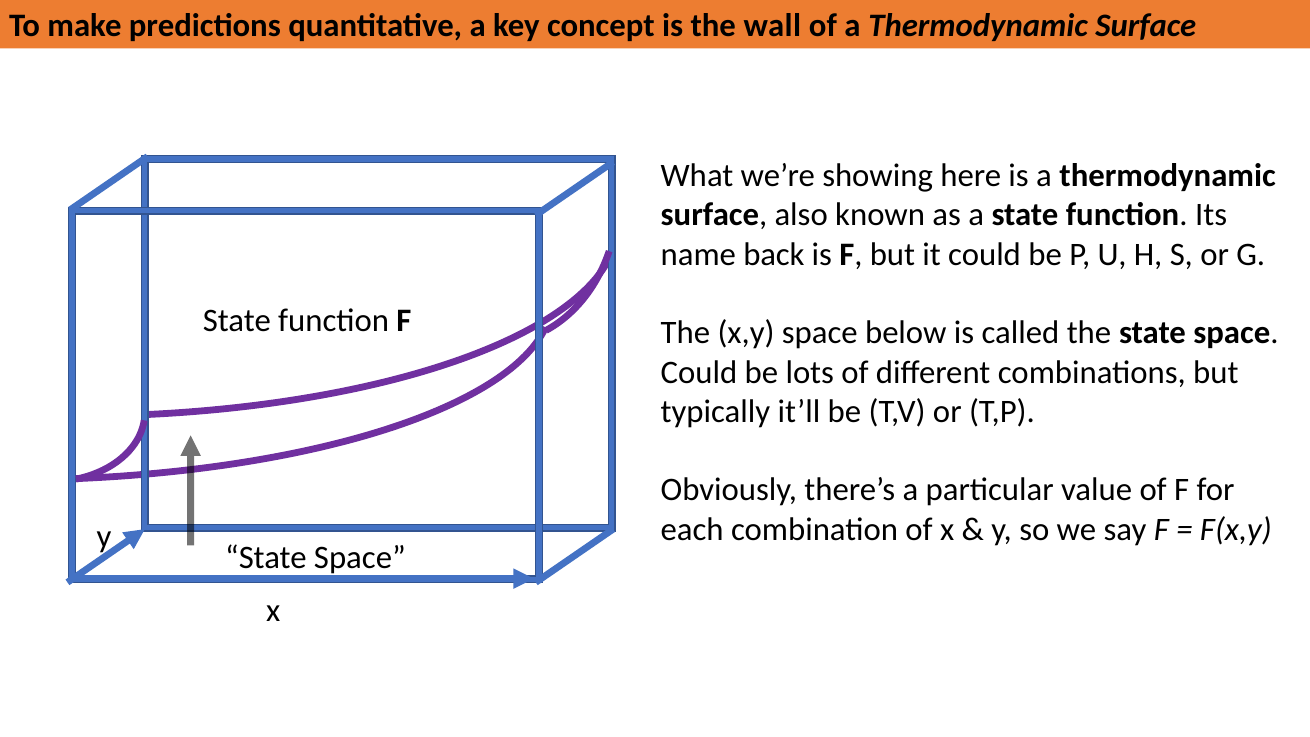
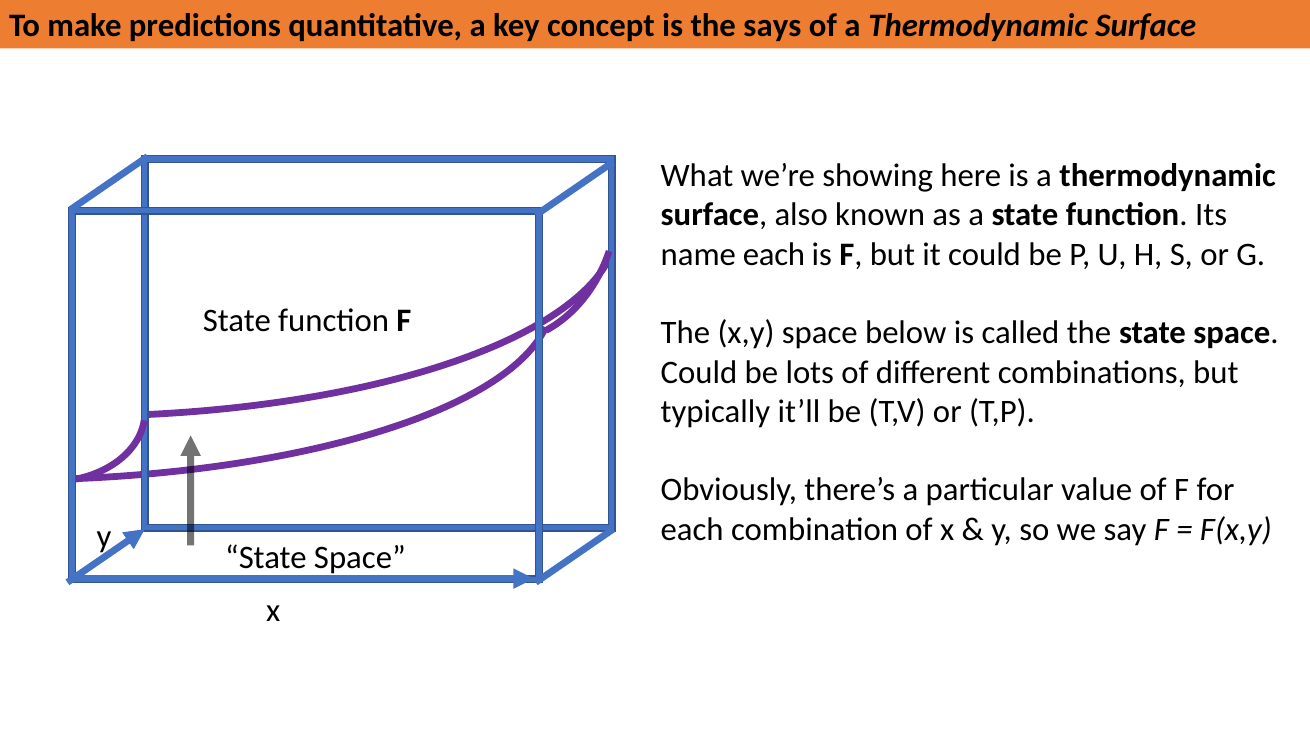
wall: wall -> says
name back: back -> each
